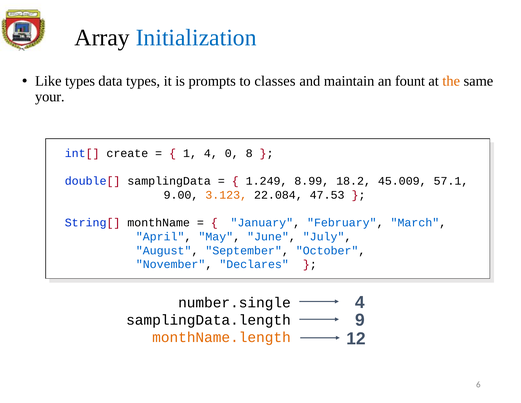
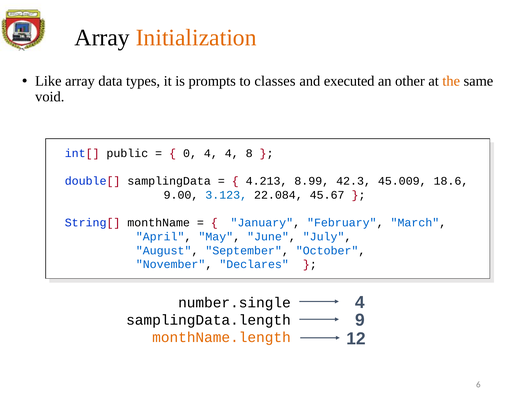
Initialization colour: blue -> orange
Like types: types -> array
maintain: maintain -> executed
fount: fount -> other
your: your -> void
create: create -> public
1: 1 -> 0
4 0: 0 -> 4
1.249: 1.249 -> 4.213
18.2: 18.2 -> 42.3
57.1: 57.1 -> 18.6
3.123 colour: orange -> blue
47.53: 47.53 -> 45.67
